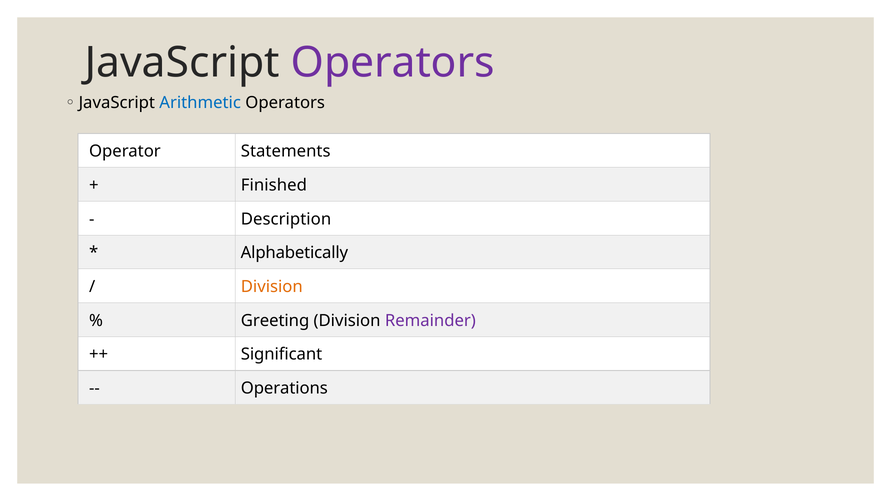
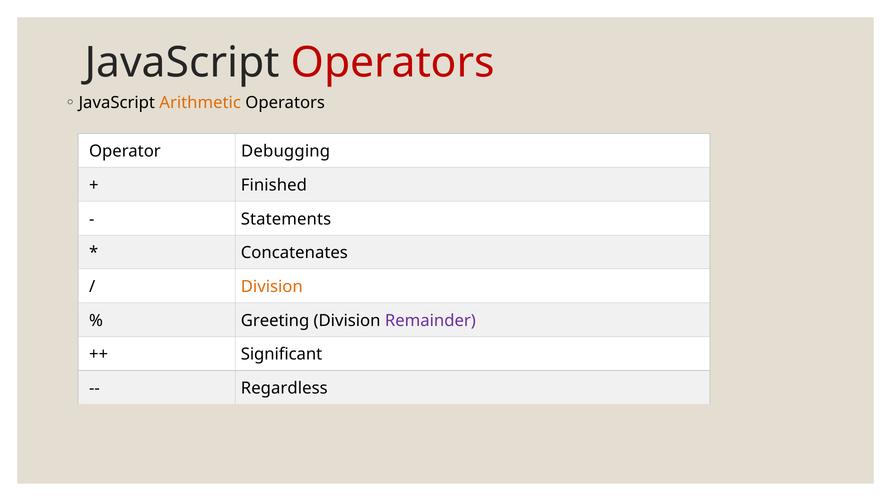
Operators at (393, 63) colour: purple -> red
Arithmetic colour: blue -> orange
Statements: Statements -> Debugging
Description: Description -> Statements
Alphabetically: Alphabetically -> Concatenates
Operations: Operations -> Regardless
